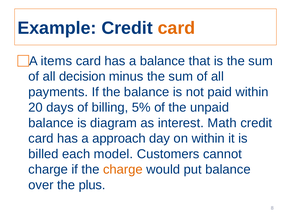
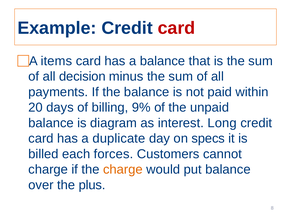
card at (176, 28) colour: orange -> red
5%: 5% -> 9%
Math: Math -> Long
approach: approach -> duplicate
on within: within -> specs
model: model -> forces
